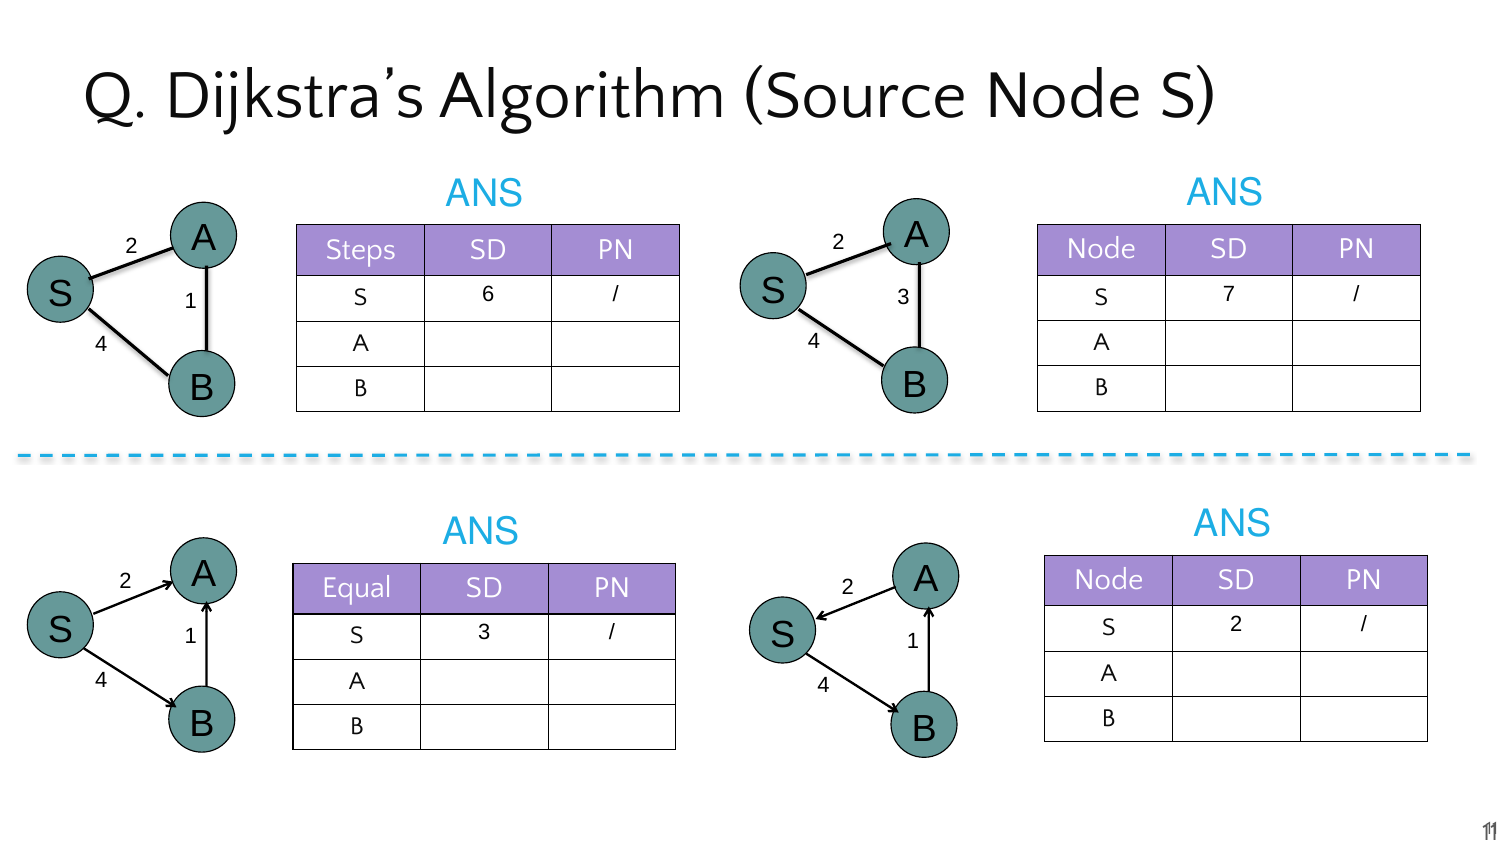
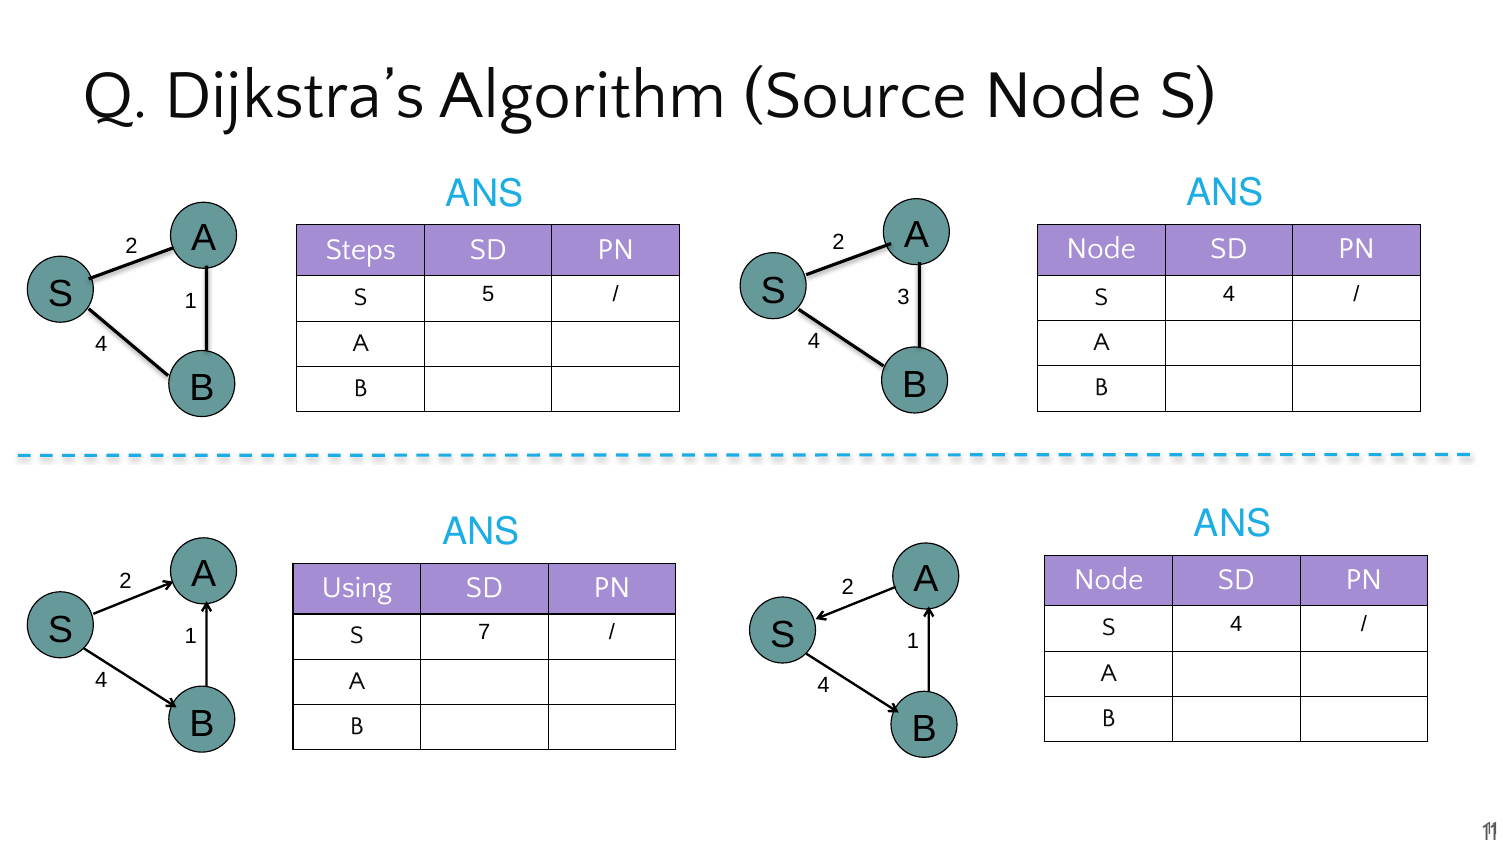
7 at (1229, 294): 7 -> 4
6: 6 -> 5
Equal: Equal -> Using
2 at (1236, 624): 2 -> 4
S 3: 3 -> 7
